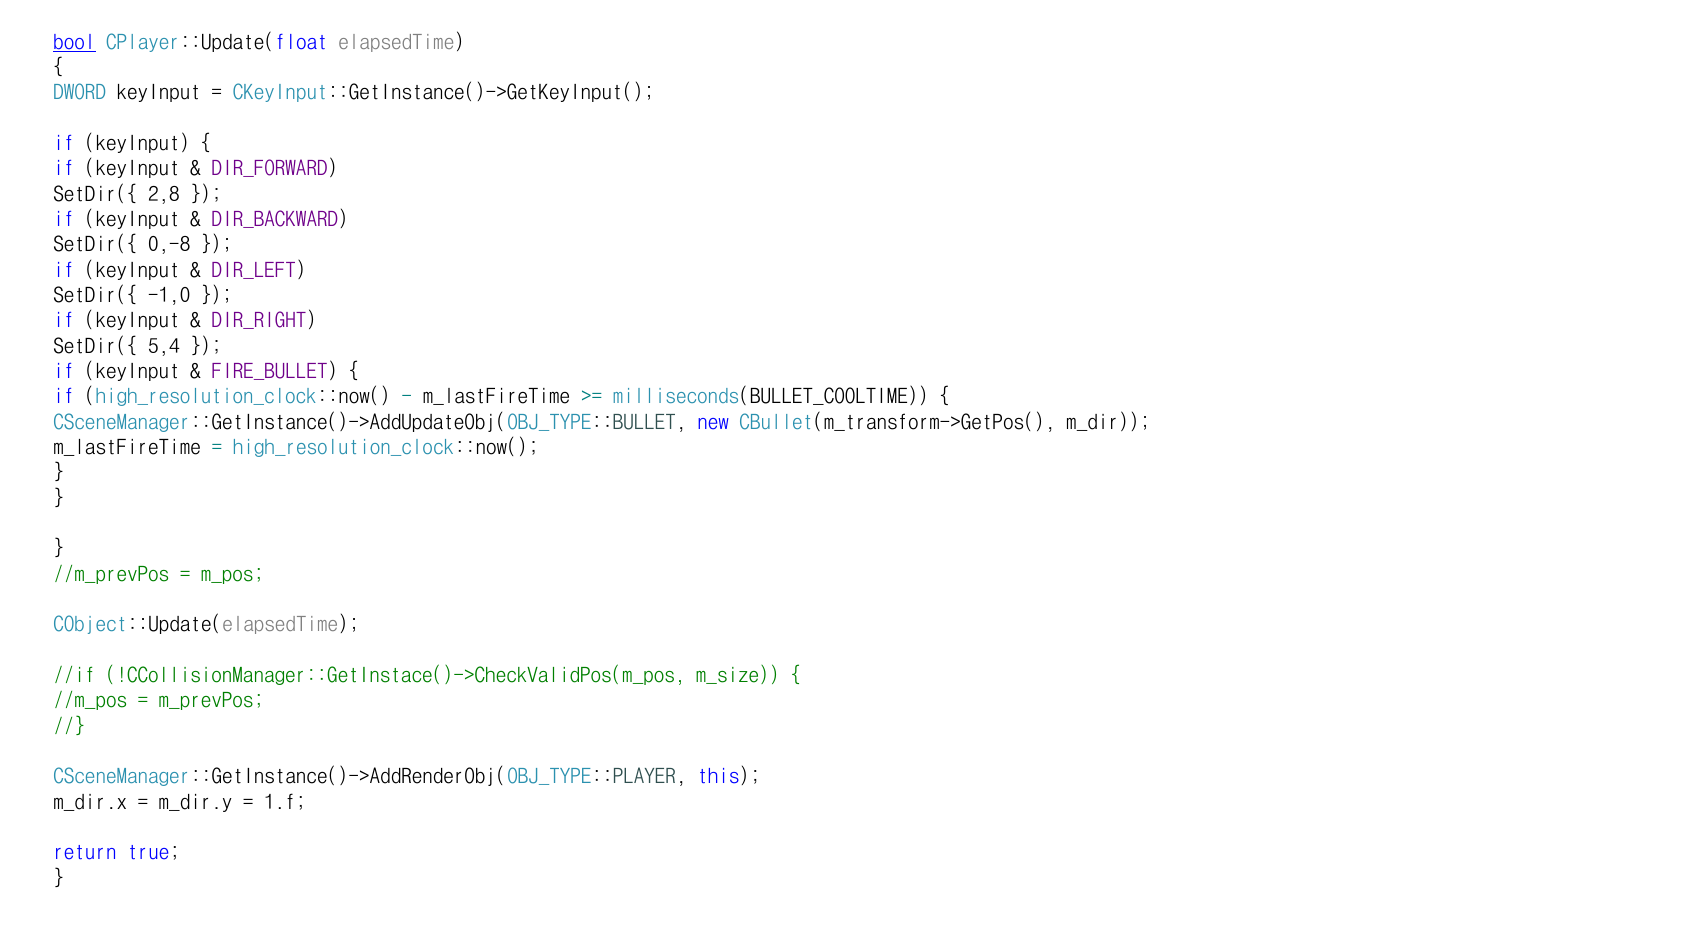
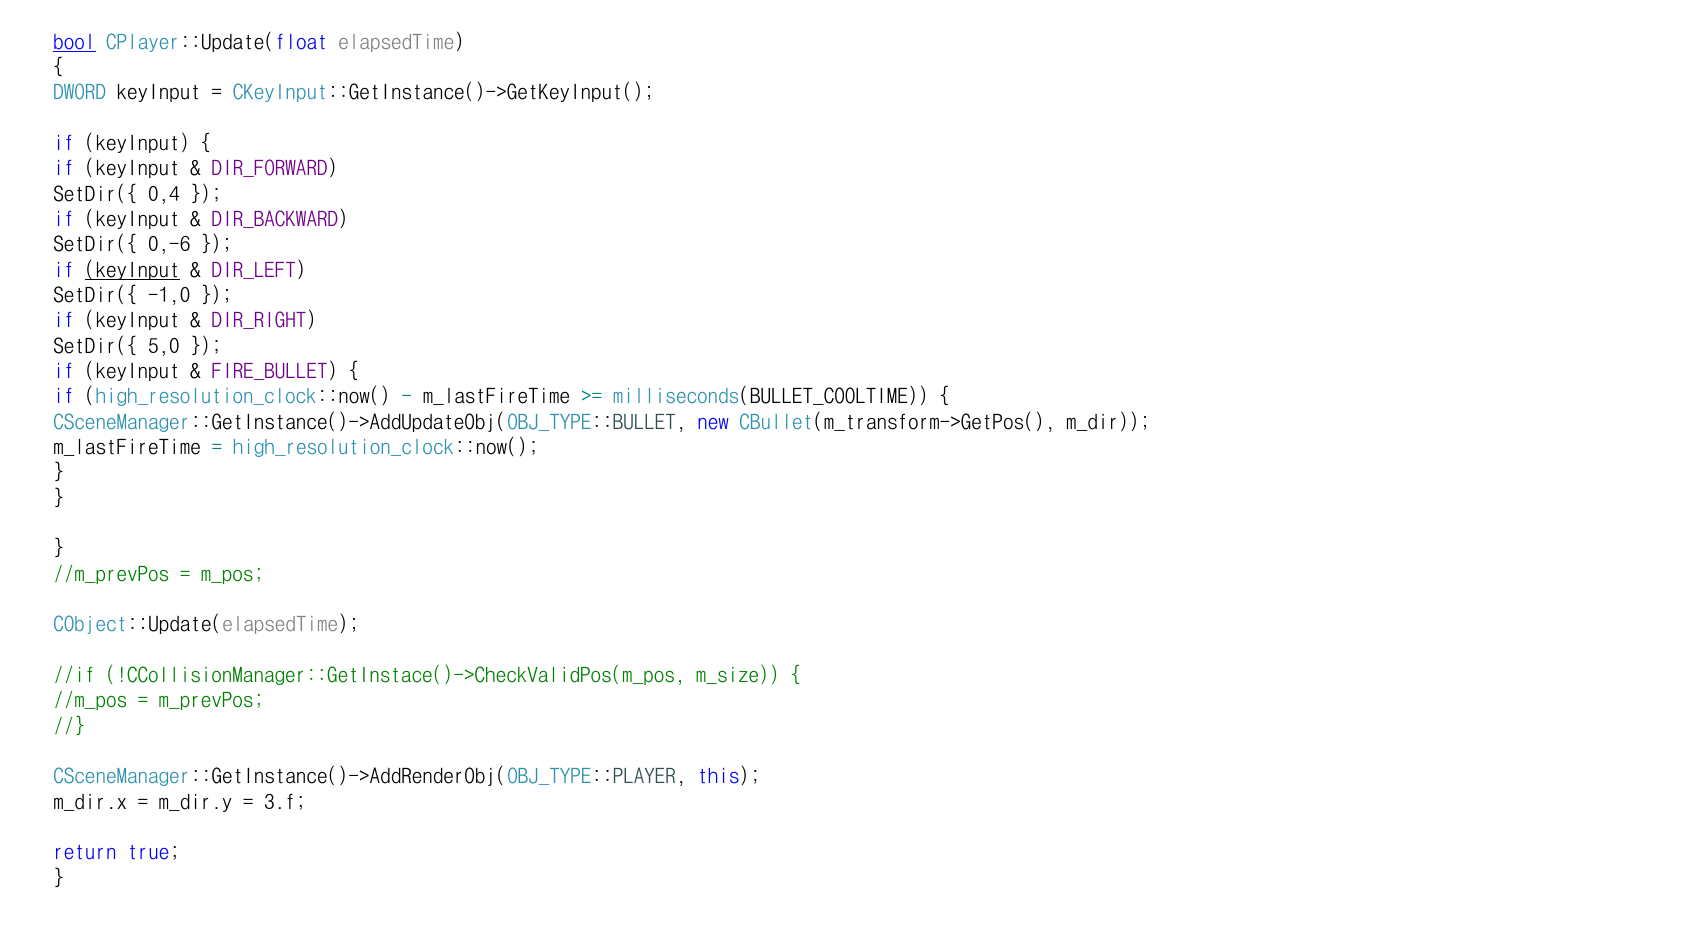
2,8: 2,8 -> 0,4
0,-8: 0,-8 -> 0,-6
keyInput at (132, 270) underline: none -> present
5,4: 5,4 -> 5,0
1.f: 1.f -> 3.f
